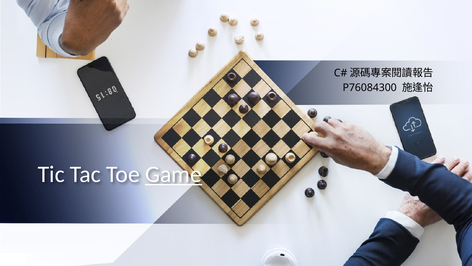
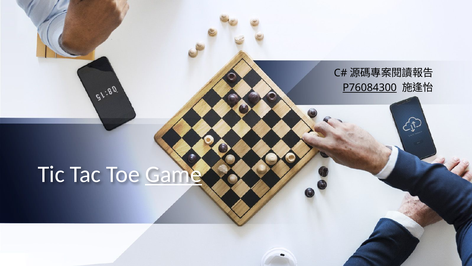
P76084300 underline: none -> present
